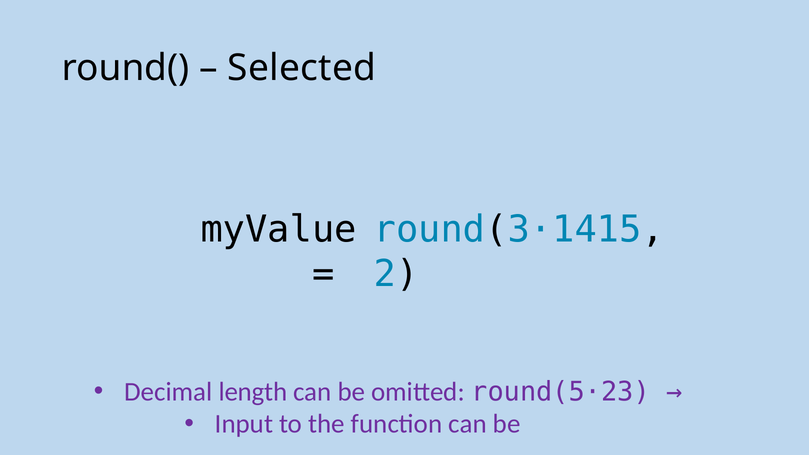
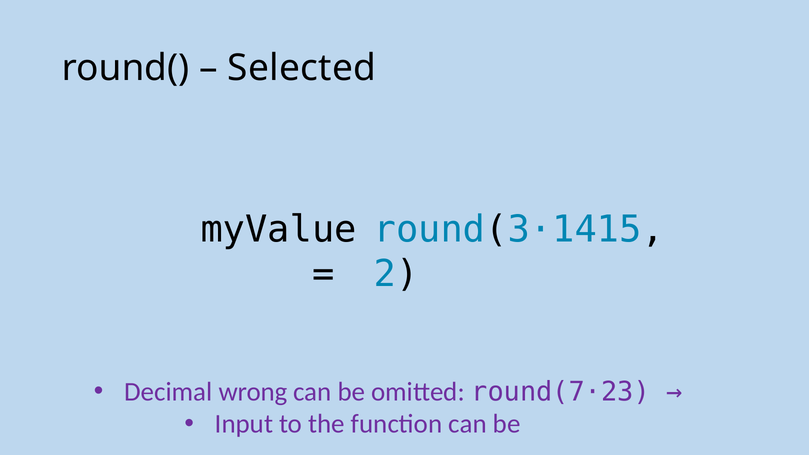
length: length -> wrong
round(5·23: round(5·23 -> round(7·23
